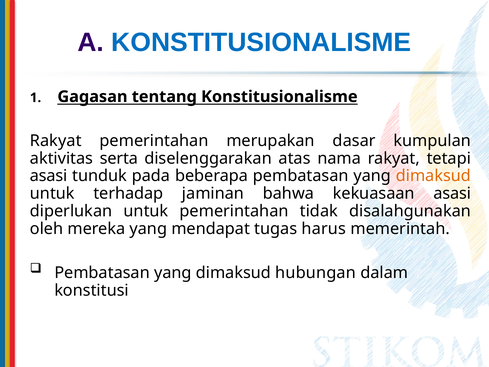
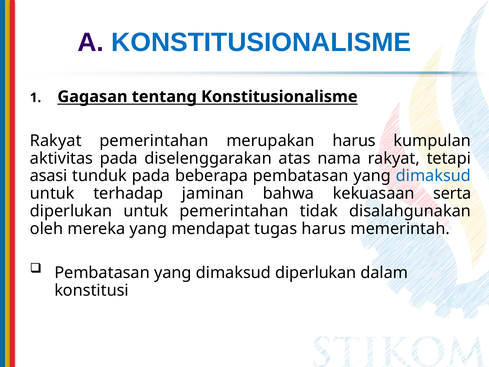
merupakan dasar: dasar -> harus
aktivitas serta: serta -> pada
dimaksud at (433, 176) colour: orange -> blue
kekuasaan asasi: asasi -> serta
dimaksud hubungan: hubungan -> diperlukan
